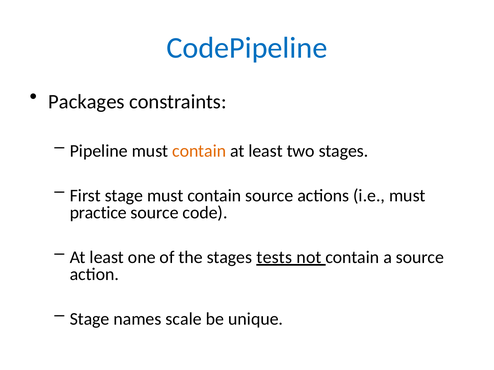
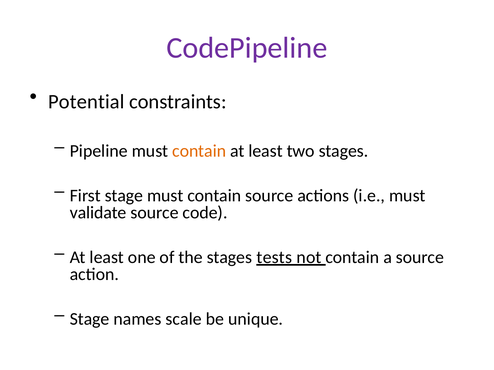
CodePipeline colour: blue -> purple
Packages: Packages -> Potential
practice: practice -> validate
